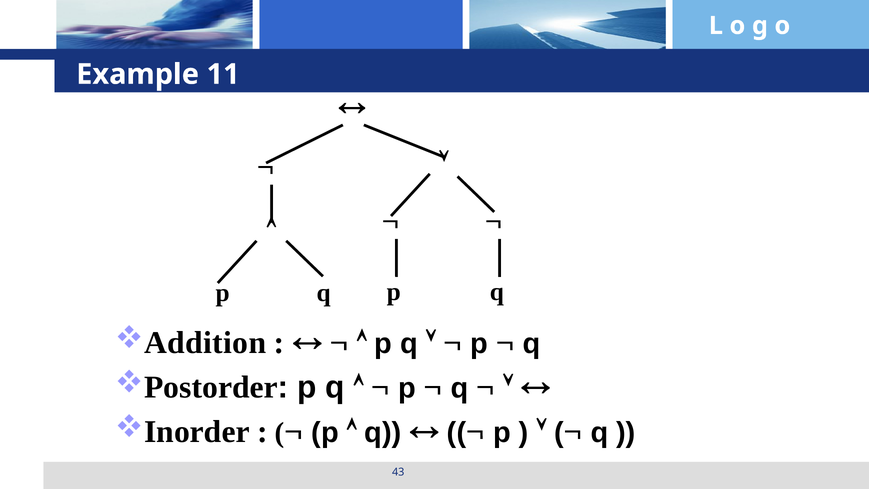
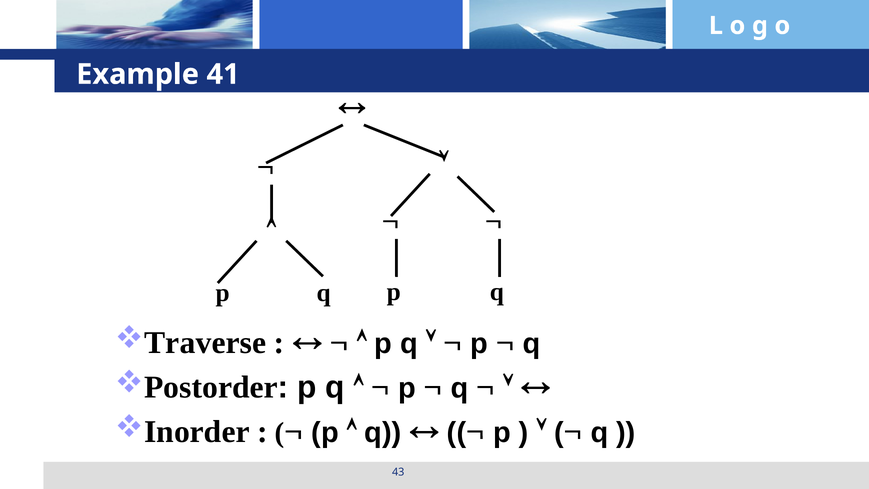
11: 11 -> 41
Addition: Addition -> Traverse
